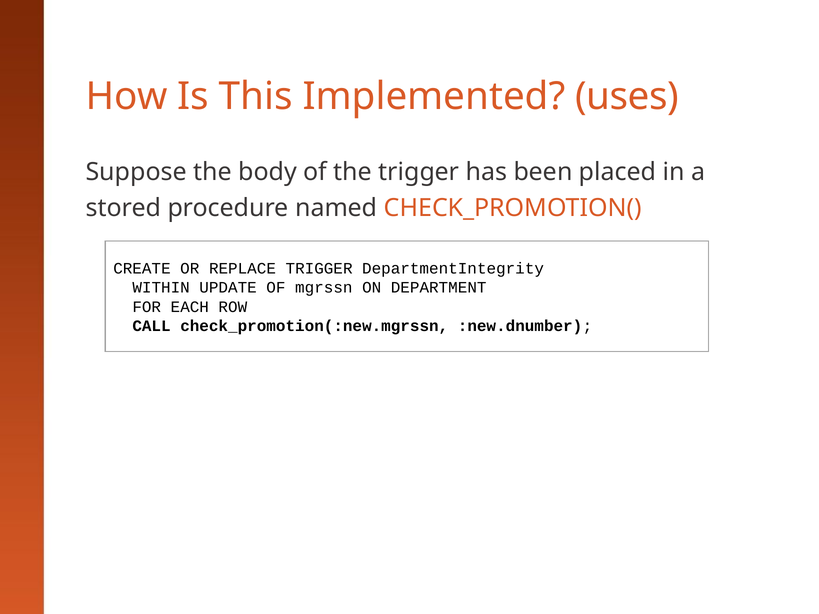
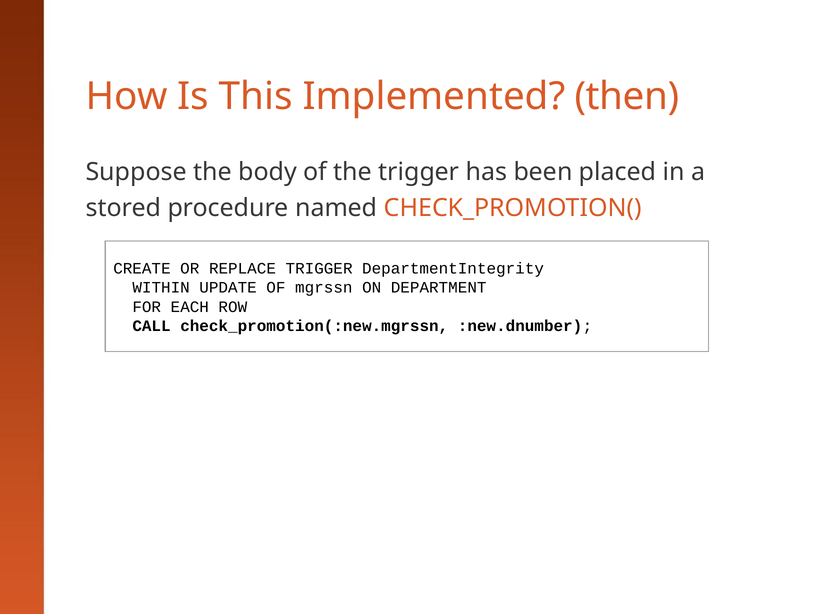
uses: uses -> then
